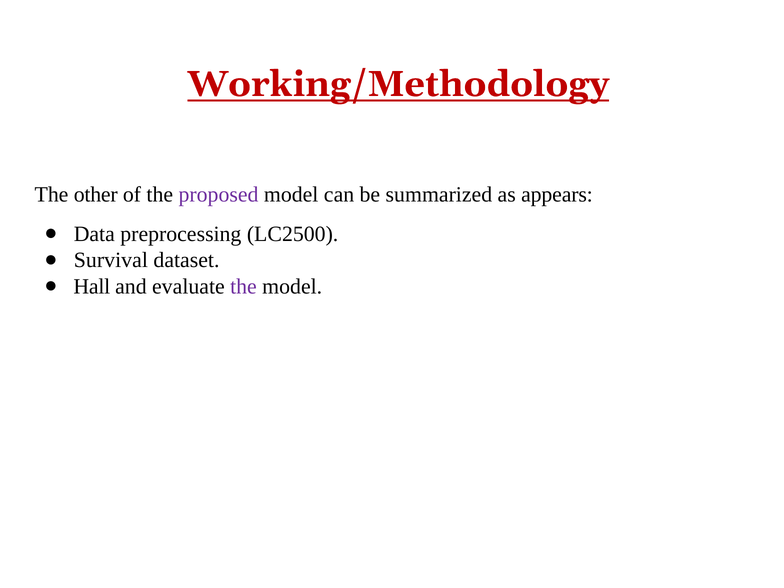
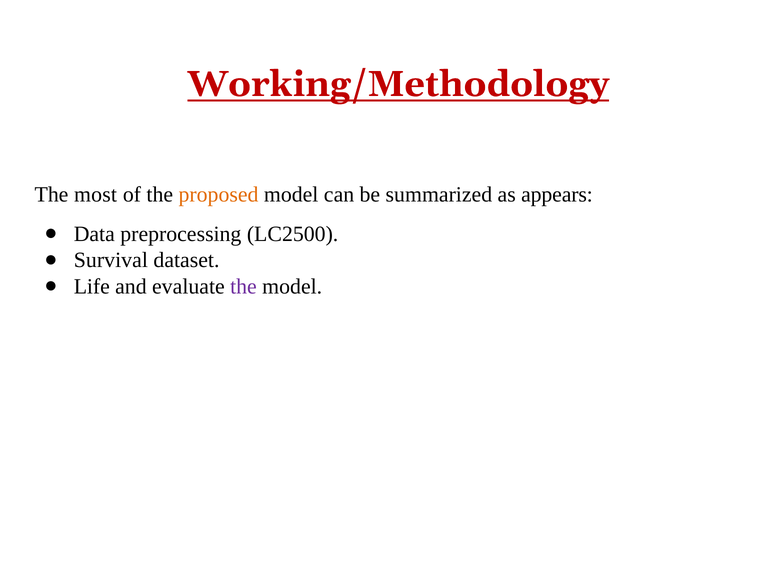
other: other -> most
proposed colour: purple -> orange
Hall: Hall -> Life
